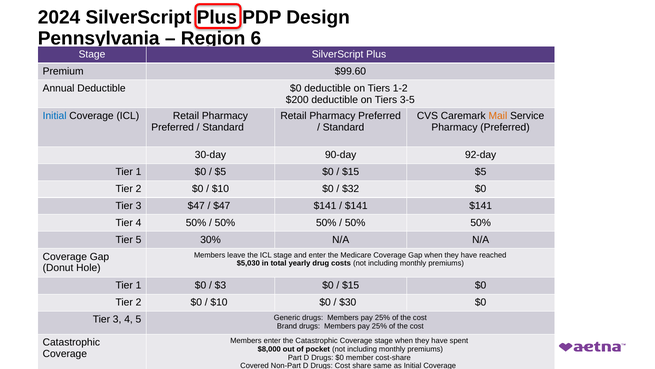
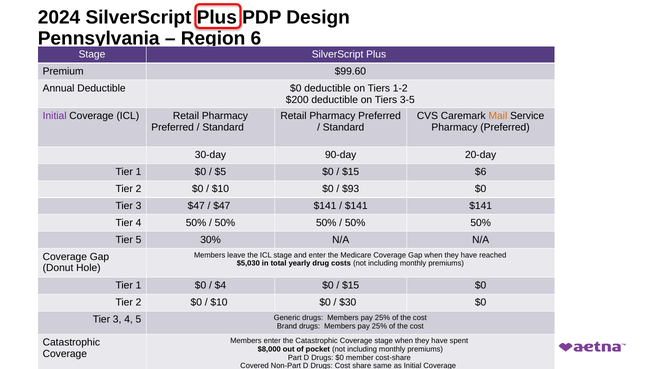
Initial at (55, 116) colour: blue -> purple
92-day: 92-day -> 20-day
$15 $5: $5 -> $6
$32: $32 -> $93
$3: $3 -> $4
